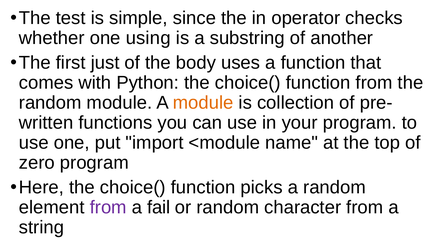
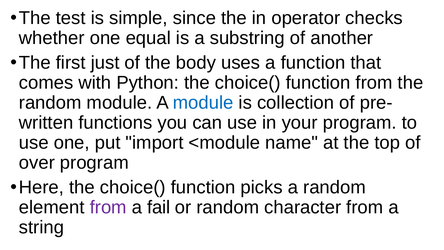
using: using -> equal
module at (203, 103) colour: orange -> blue
zero: zero -> over
